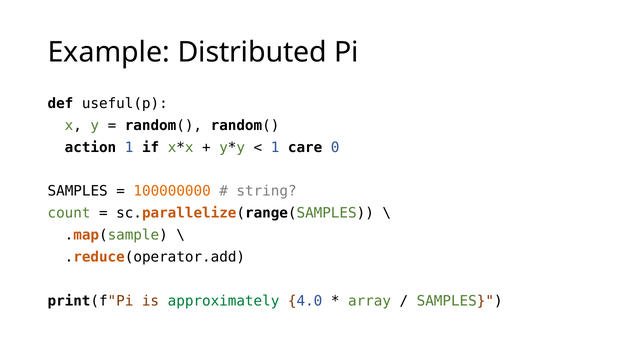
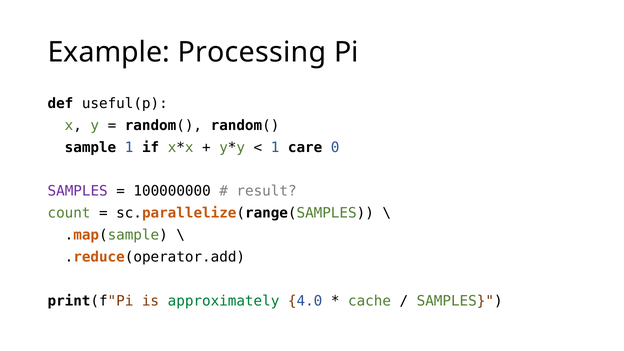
Distributed: Distributed -> Processing
action: action -> sample
SAMPLES at (78, 191) colour: black -> purple
100000000 colour: orange -> black
string: string -> result
array: array -> cache
